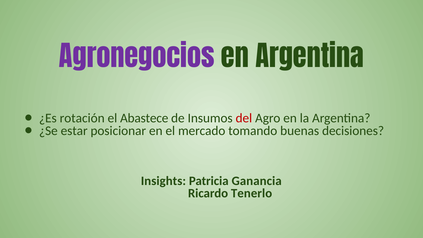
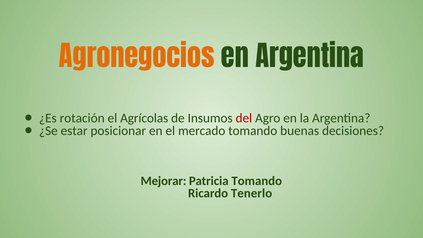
Agronegocios colour: purple -> orange
Abastece: Abastece -> Agrícolas
Insights: Insights -> Mejorar
Patricia Ganancia: Ganancia -> Tomando
